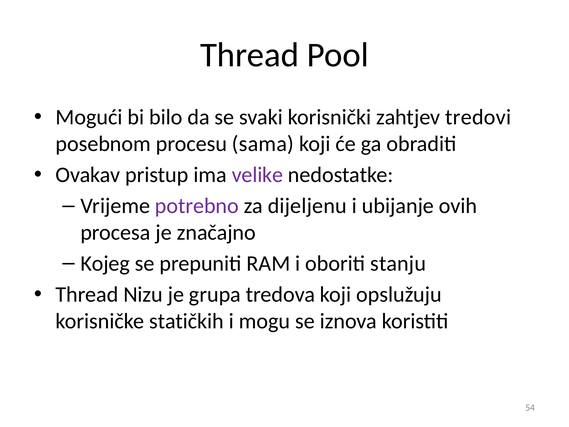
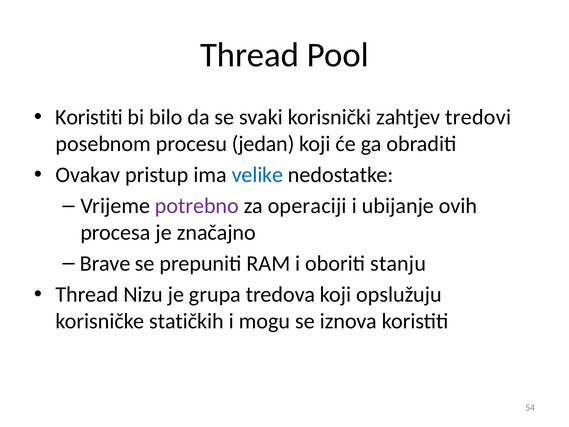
Mogući at (89, 117): Mogući -> Koristiti
sama: sama -> jedan
velike colour: purple -> blue
dijeljenu: dijeljenu -> operaciji
Kojeg: Kojeg -> Brave
